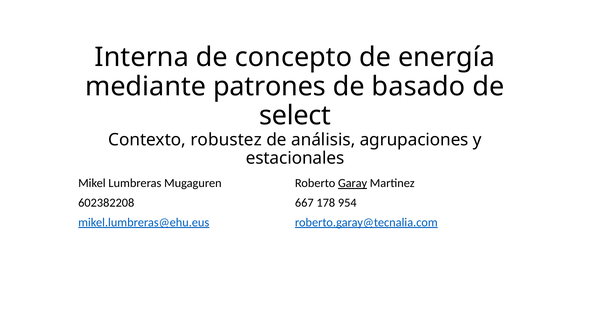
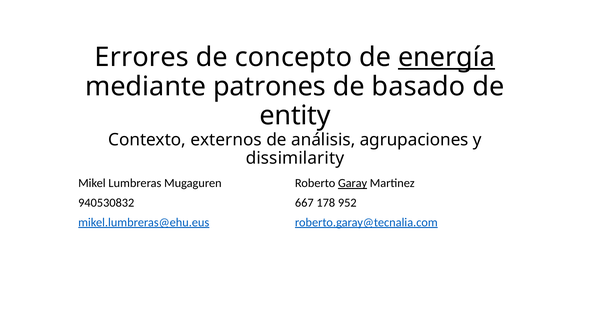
Interna: Interna -> Errores
energía underline: none -> present
select: select -> entity
robustez: robustez -> externos
estacionales: estacionales -> dissimilarity
602382208: 602382208 -> 940530832
954: 954 -> 952
